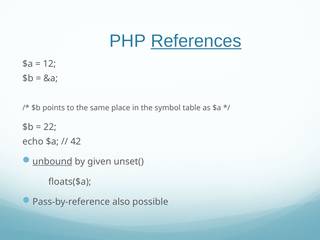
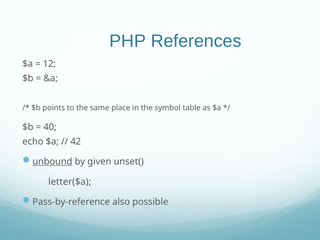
References underline: present -> none
22: 22 -> 40
floats($a: floats($a -> letter($a
